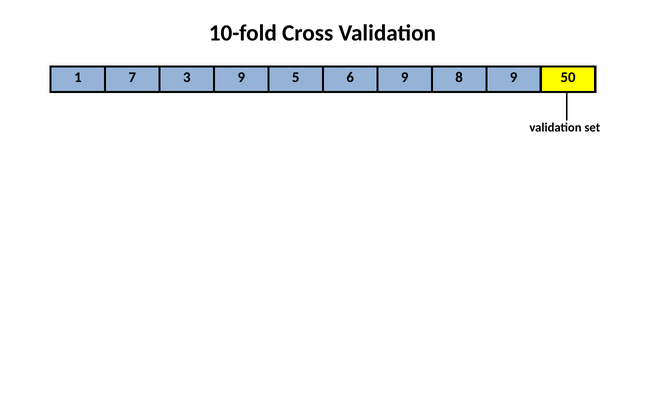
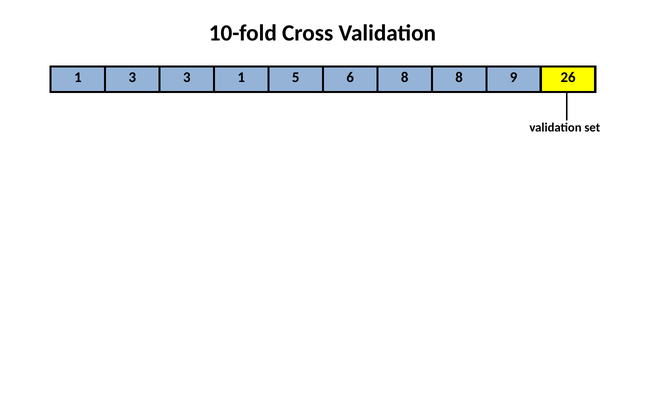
1 7: 7 -> 3
3 9: 9 -> 1
6 9: 9 -> 8
50: 50 -> 26
